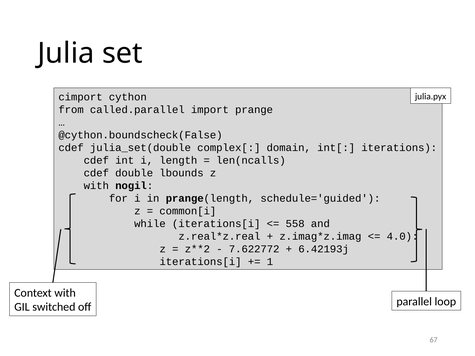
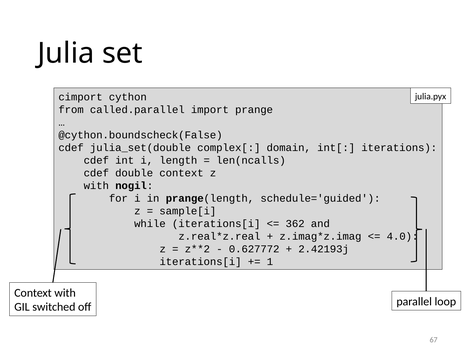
double lbounds: lbounds -> context
common[i: common[i -> sample[i
558: 558 -> 362
7.622772: 7.622772 -> 0.627772
6.42193j: 6.42193j -> 2.42193j
